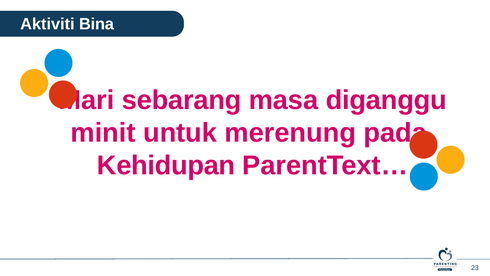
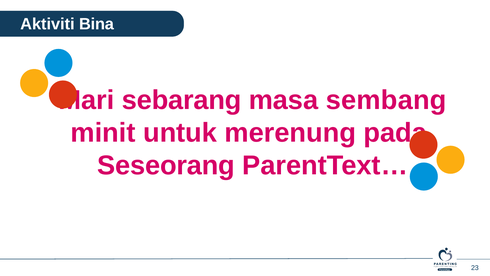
diganggu: diganggu -> sembang
Kehidupan: Kehidupan -> Seseorang
